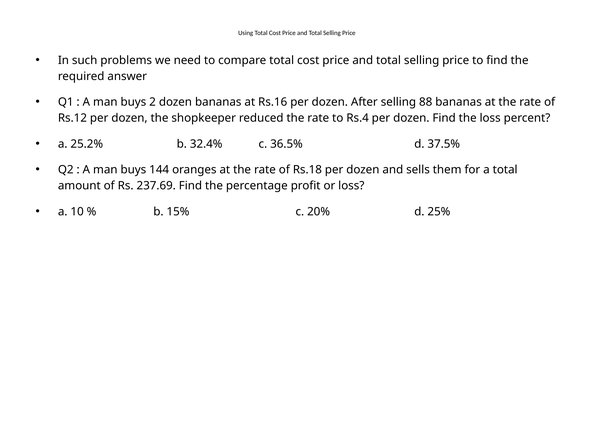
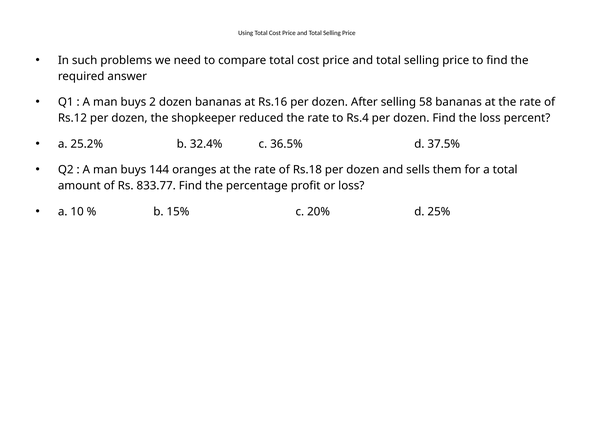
88: 88 -> 58
237.69: 237.69 -> 833.77
